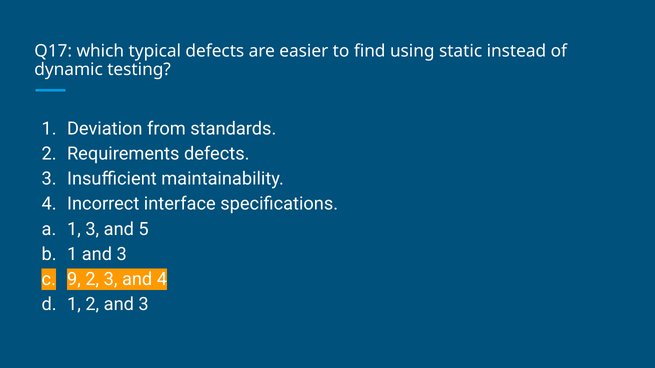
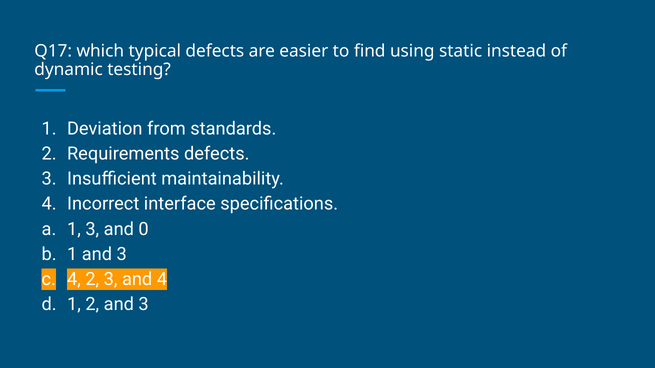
5: 5 -> 0
9 at (74, 280): 9 -> 4
